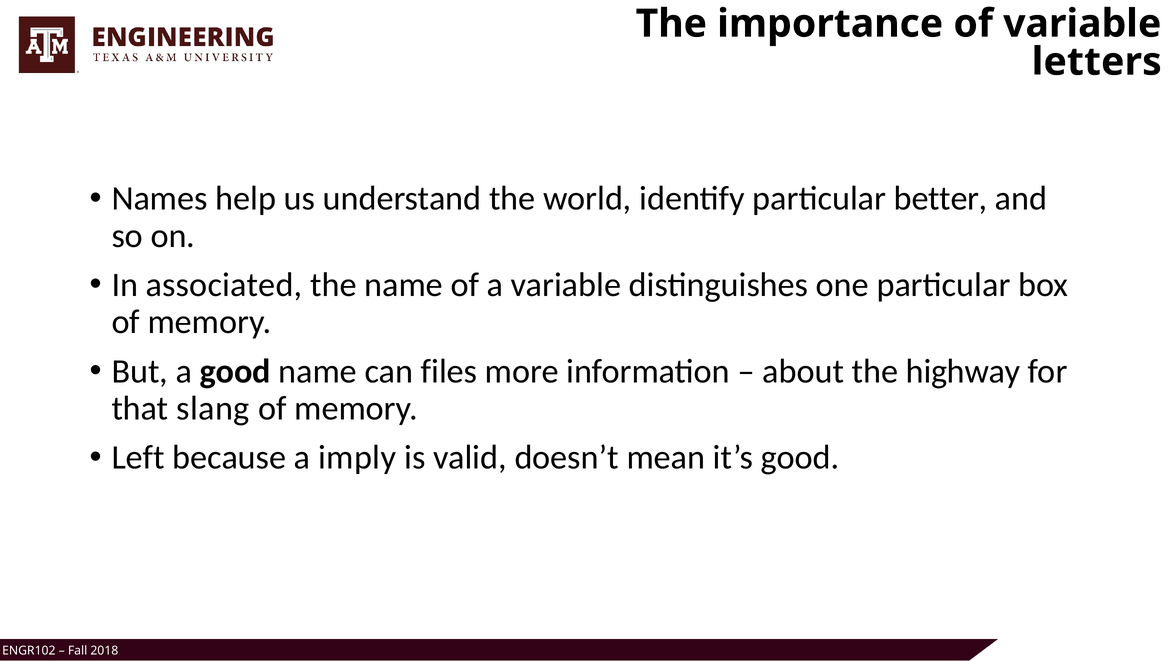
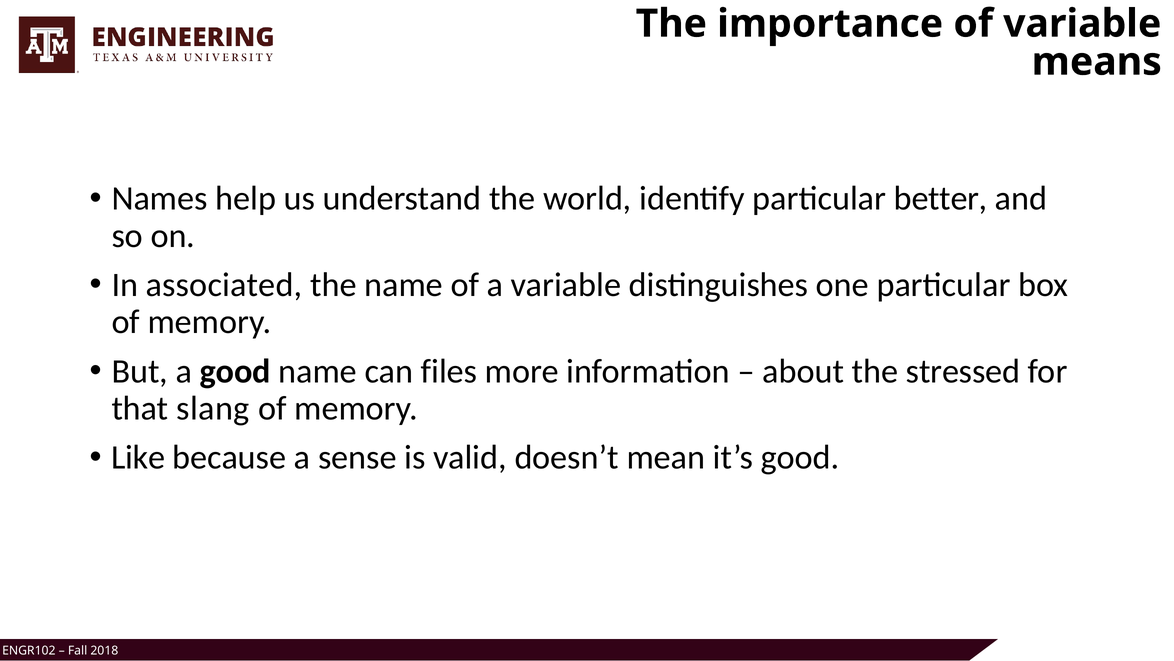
letters: letters -> means
highway: highway -> stressed
Left: Left -> Like
imply: imply -> sense
